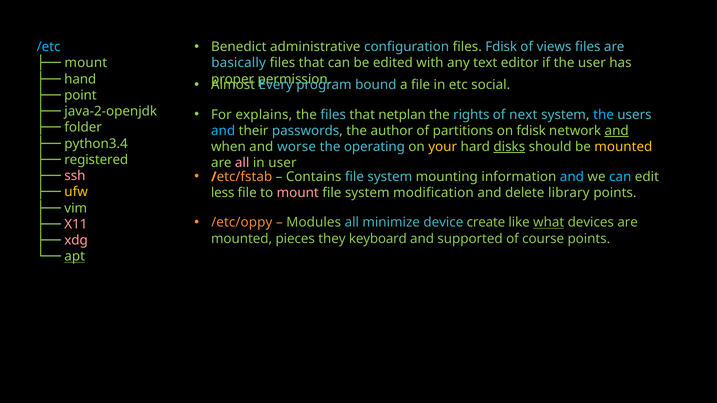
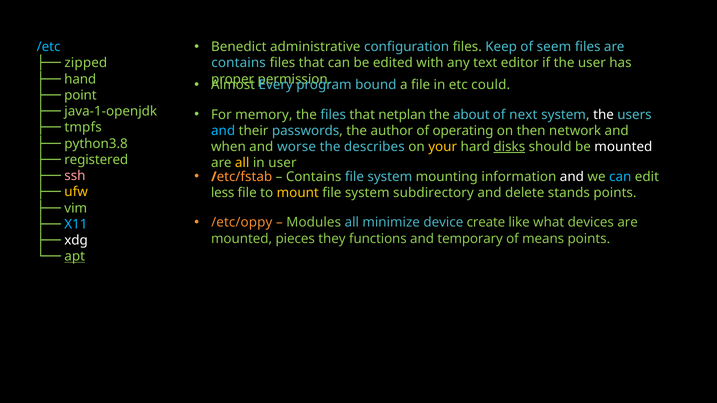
files Fdisk: Fdisk -> Keep
views: views -> seem
mount at (86, 63): mount -> zipped
basically at (239, 63): basically -> contains
social: social -> could
java-2-openjdk: java-2-openjdk -> java-1-openjdk
explains: explains -> memory
rights: rights -> about
the at (604, 115) colour: light blue -> white
folder: folder -> tmpfs
partitions: partitions -> operating
on fdisk: fdisk -> then
and at (617, 131) underline: present -> none
python3.4: python3.4 -> python3.8
operating: operating -> describes
mounted at (623, 147) colour: yellow -> white
all at (242, 163) colour: pink -> yellow
and at (572, 177) colour: light blue -> white
mount at (298, 193) colour: pink -> yellow
modification: modification -> subdirectory
library: library -> stands
what underline: present -> none
X11 colour: pink -> light blue
keyboard: keyboard -> functions
supported: supported -> temporary
course: course -> means
xdg colour: pink -> white
